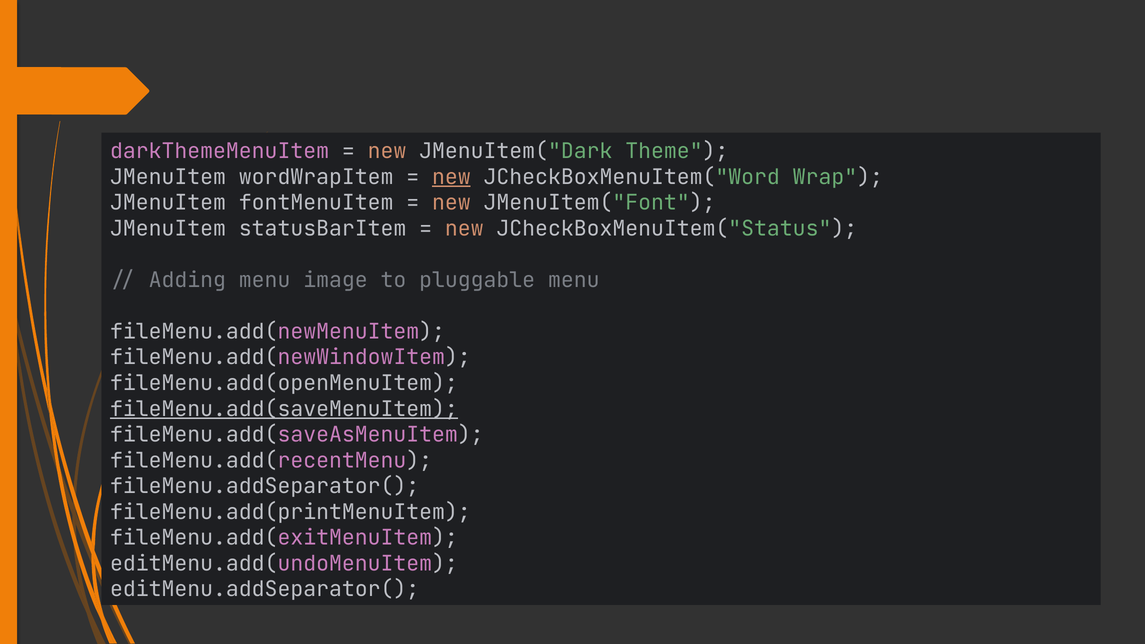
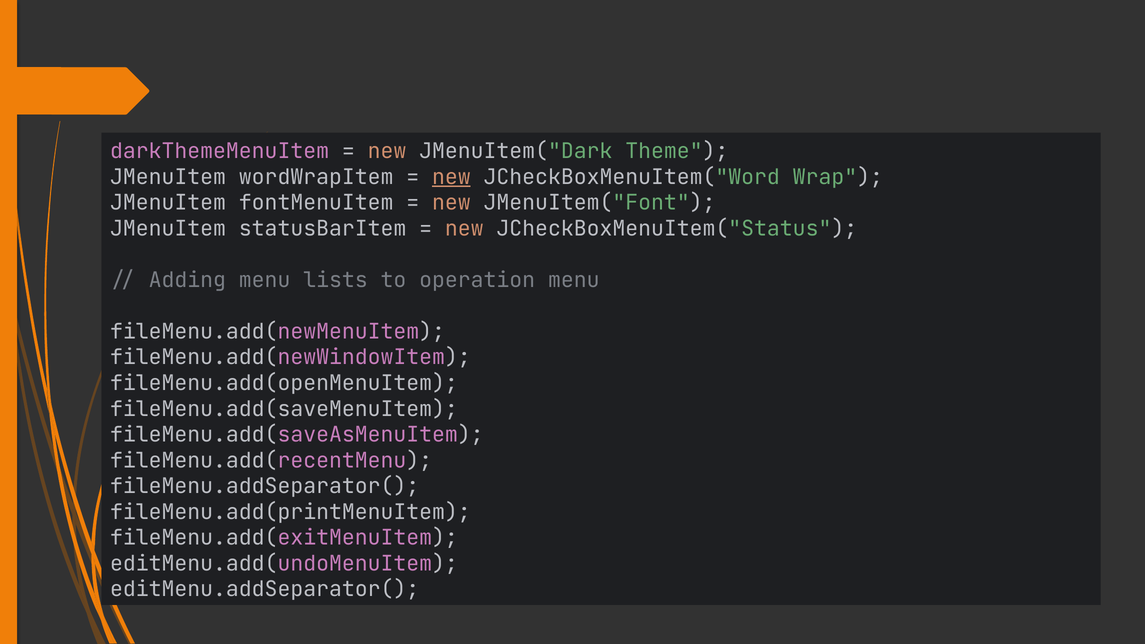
image: image -> lists
pluggable: pluggable -> operation
fileMenu.add(saveMenuItem underline: present -> none
